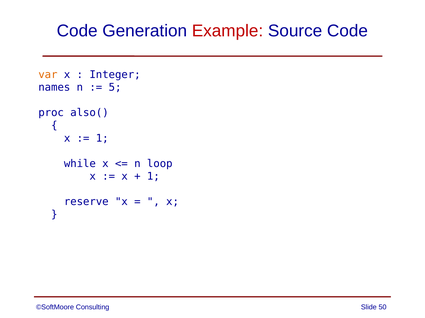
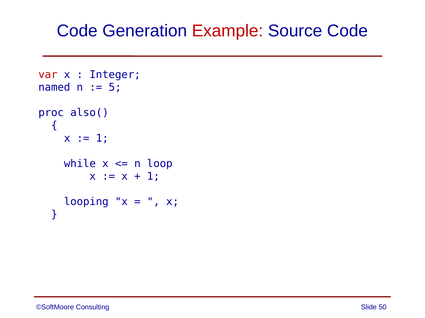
var colour: orange -> red
names: names -> named
reserve: reserve -> looping
